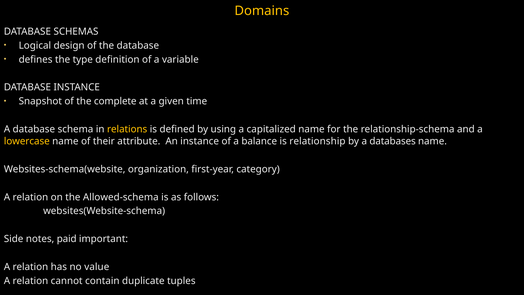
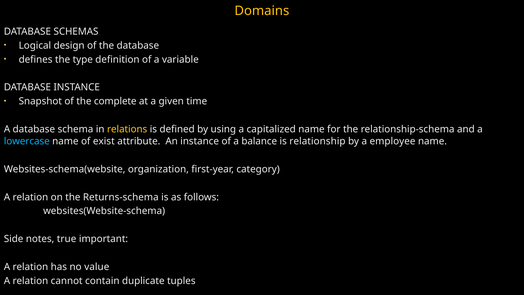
lowercase colour: yellow -> light blue
their: their -> exist
databases: databases -> employee
Allowed-schema: Allowed-schema -> Returns-schema
paid: paid -> true
